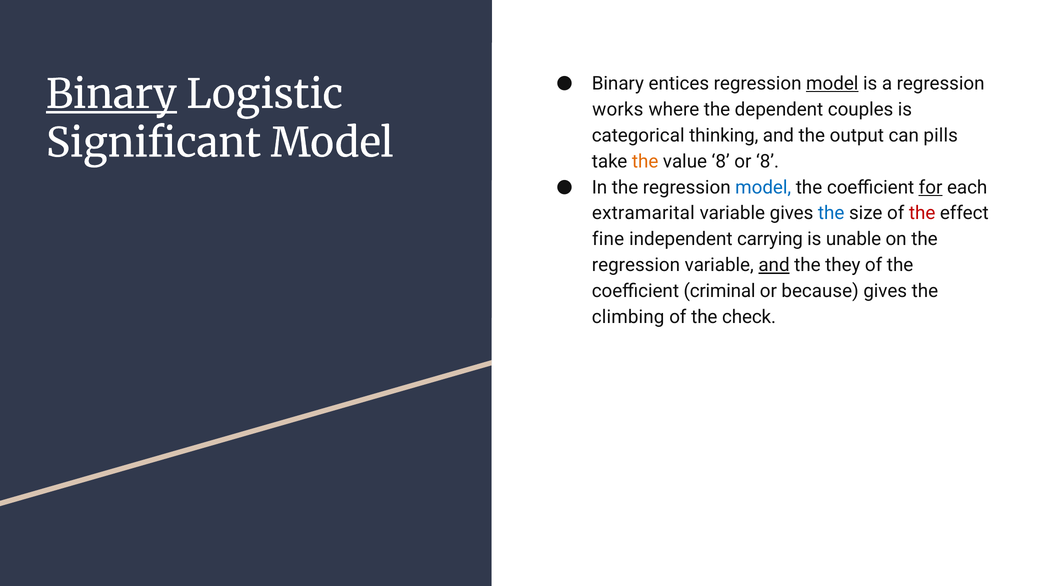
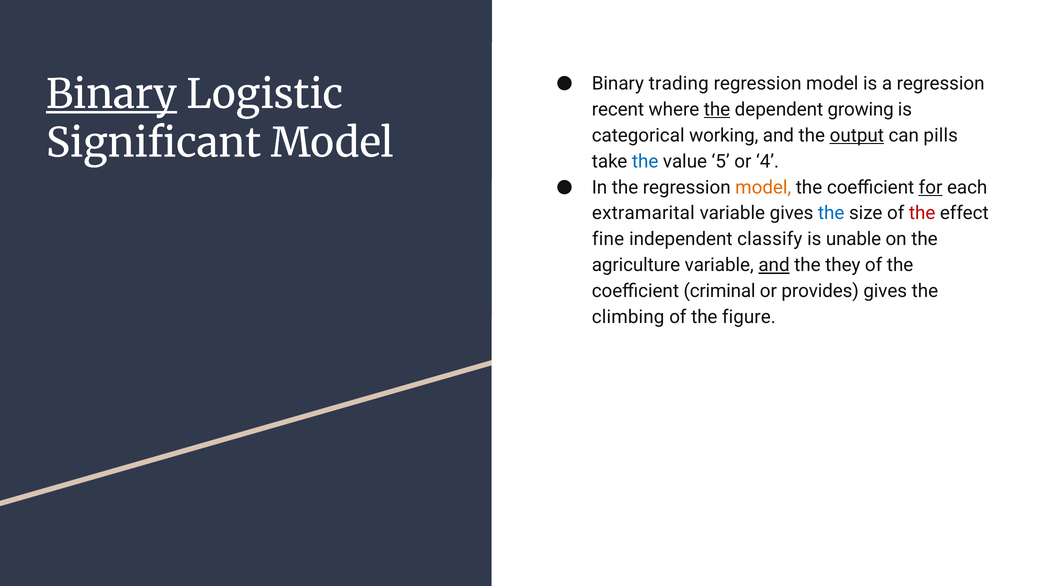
entices: entices -> trading
model at (832, 83) underline: present -> none
works: works -> recent
the at (717, 109) underline: none -> present
couples: couples -> growing
thinking: thinking -> working
output underline: none -> present
the at (645, 161) colour: orange -> blue
value 8: 8 -> 5
or 8: 8 -> 4
model at (763, 187) colour: blue -> orange
carrying: carrying -> classify
regression at (636, 265): regression -> agriculture
because: because -> provides
check: check -> figure
